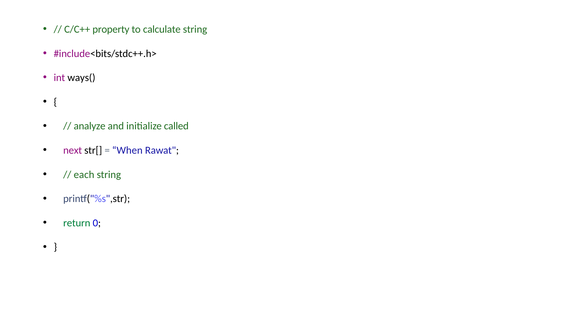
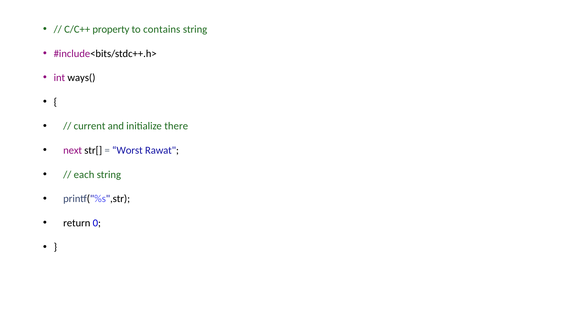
calculate: calculate -> contains
analyze: analyze -> current
called: called -> there
When: When -> Worst
return colour: green -> black
